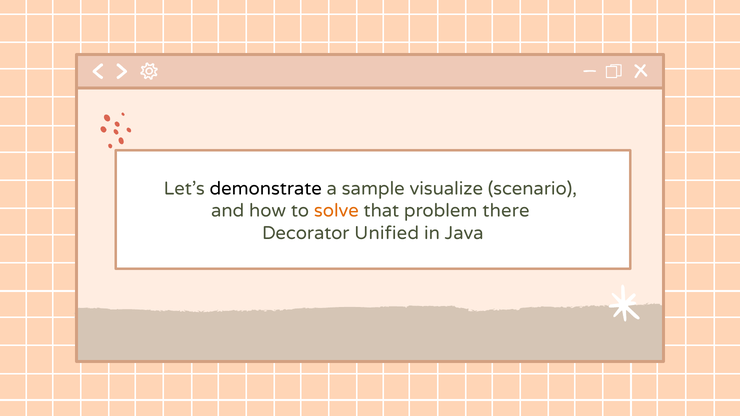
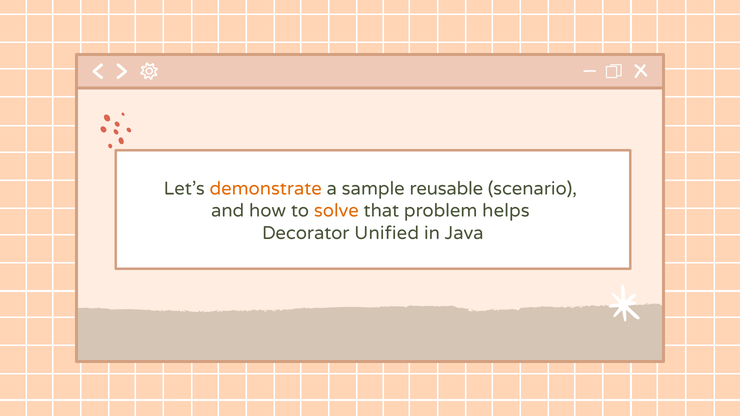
demonstrate colour: black -> orange
visualize: visualize -> reusable
there: there -> helps
